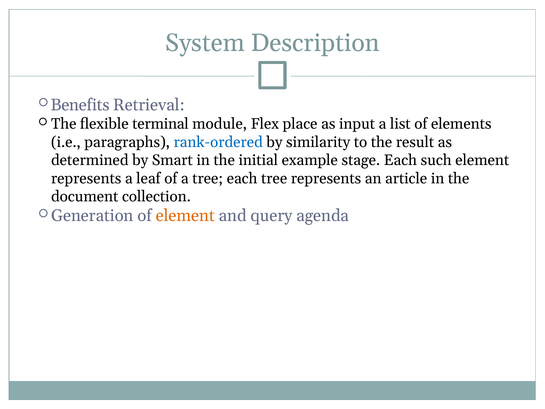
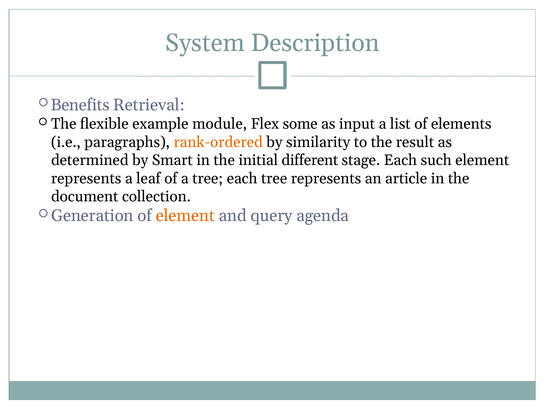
terminal: terminal -> example
place: place -> some
rank-ordered colour: blue -> orange
example: example -> different
